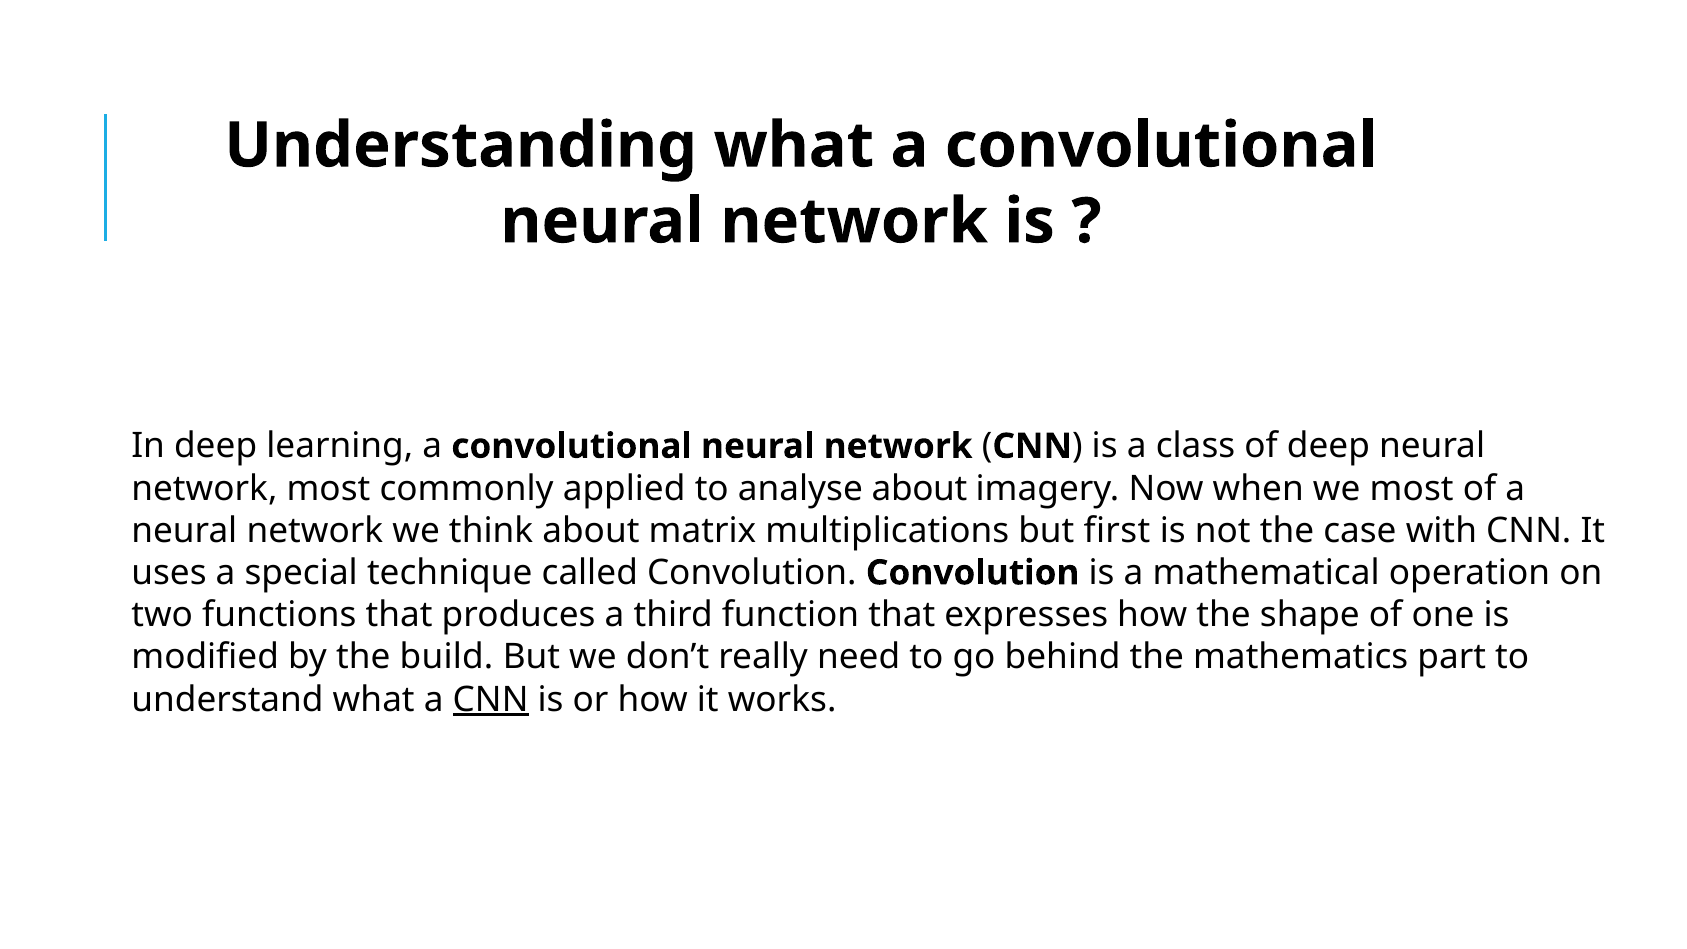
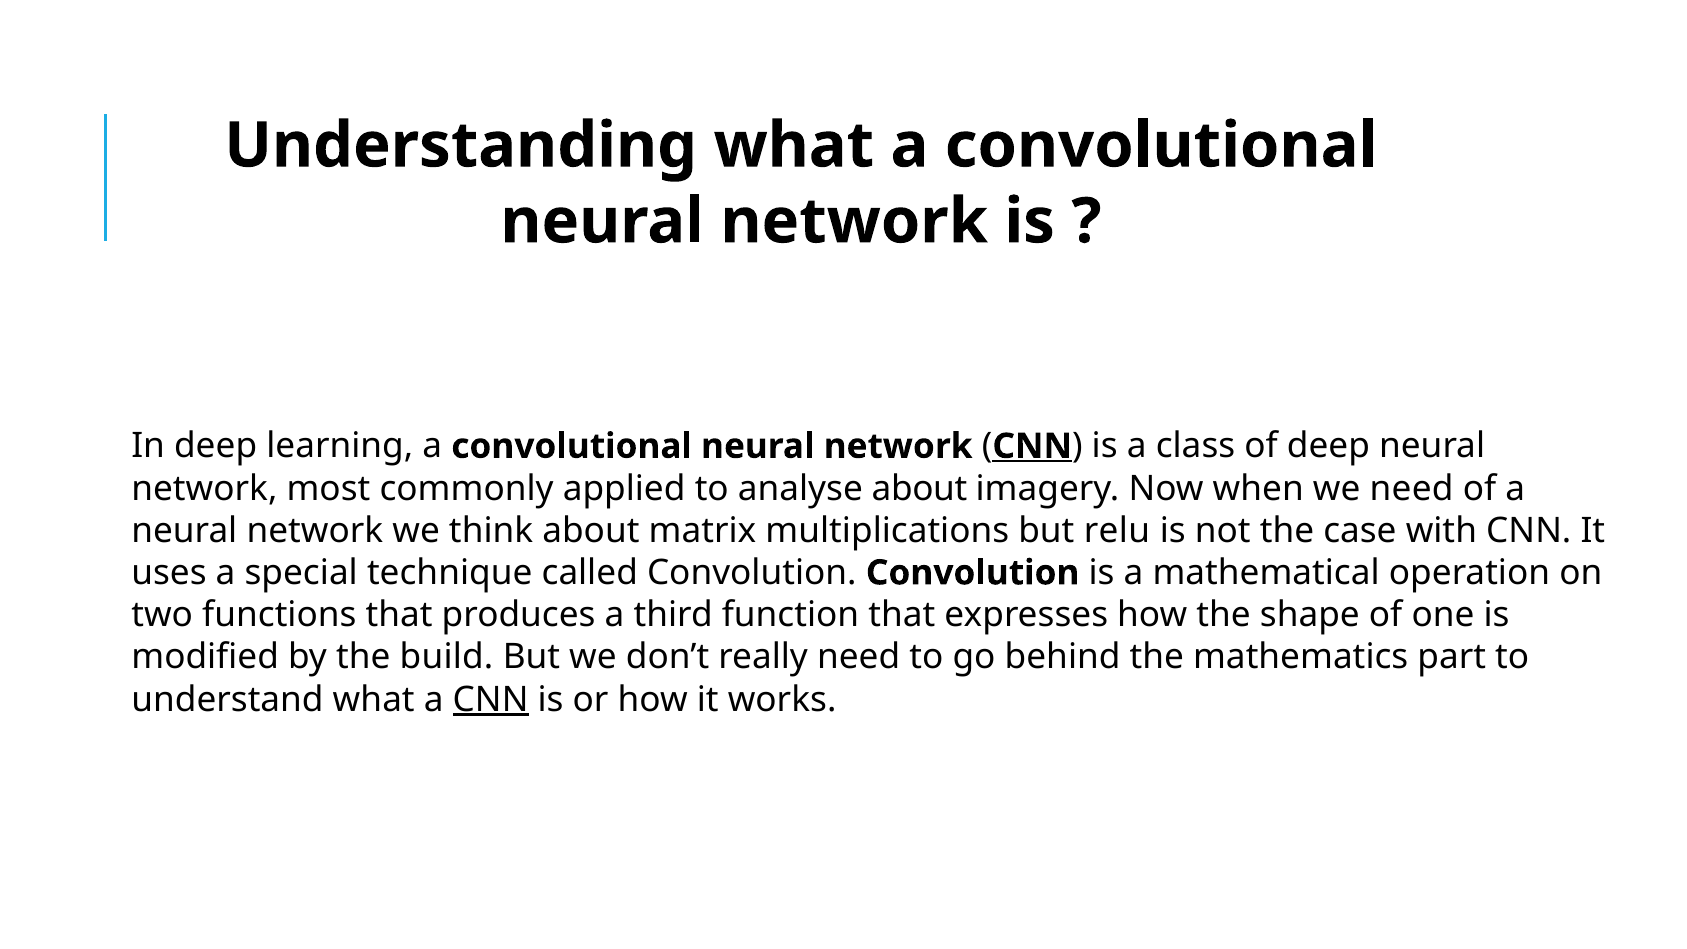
CNN at (1032, 446) underline: none -> present
we most: most -> need
first: first -> relu
